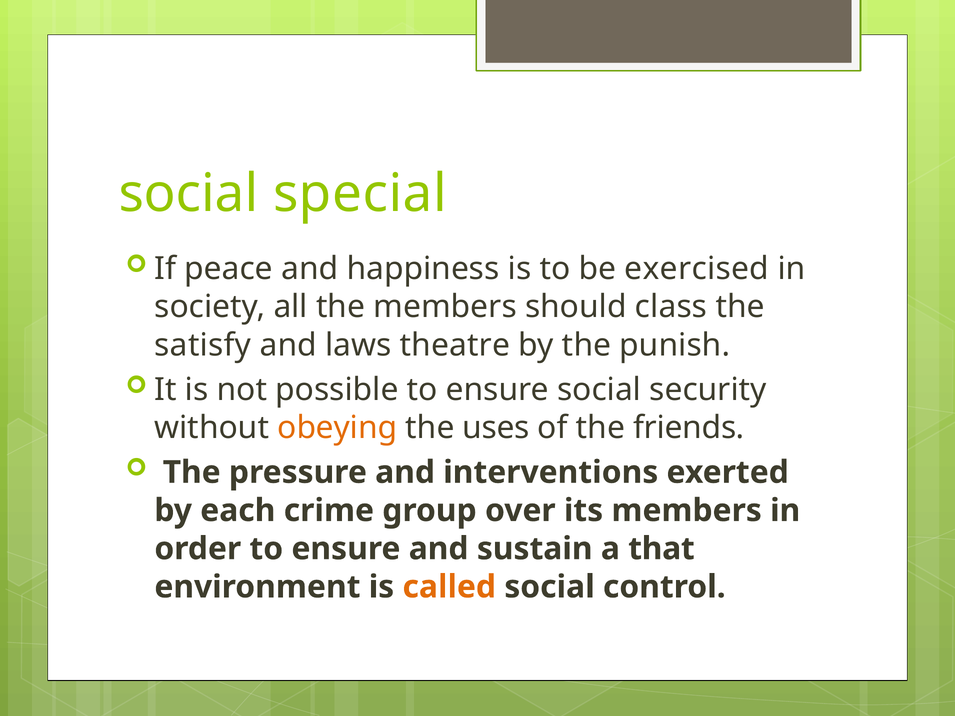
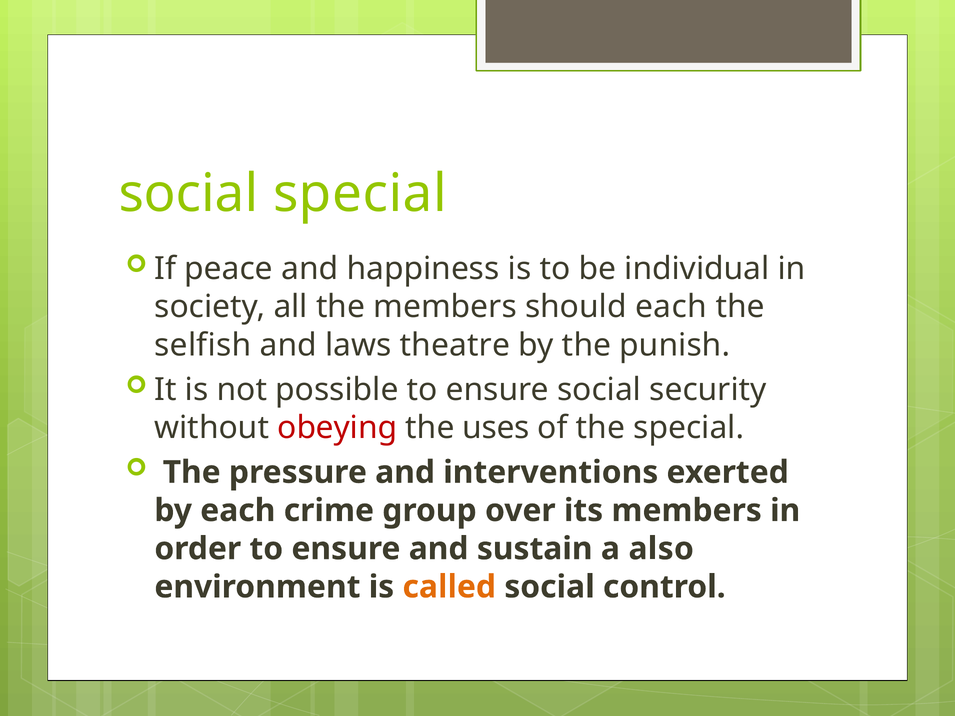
exercised: exercised -> individual
should class: class -> each
satisfy: satisfy -> selfish
obeying colour: orange -> red
the friends: friends -> special
that: that -> also
